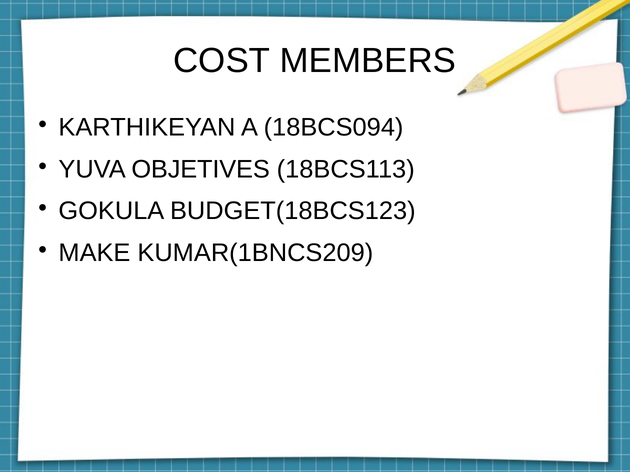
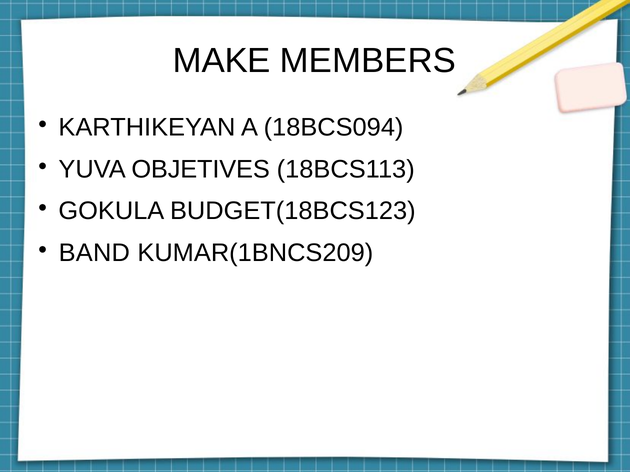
COST: COST -> MAKE
MAKE: MAKE -> BAND
